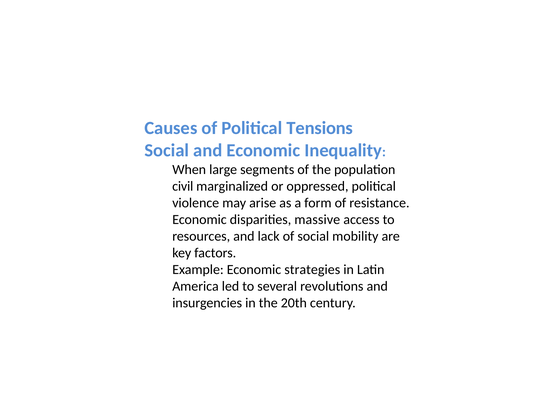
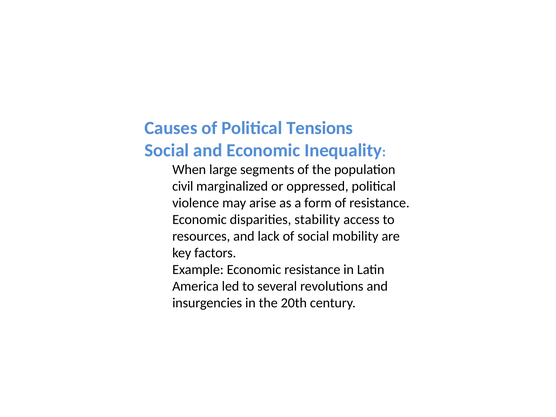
massive: massive -> stability
Economic strategies: strategies -> resistance
